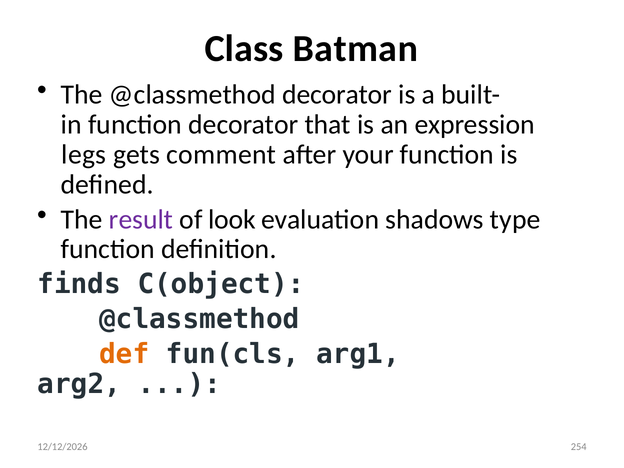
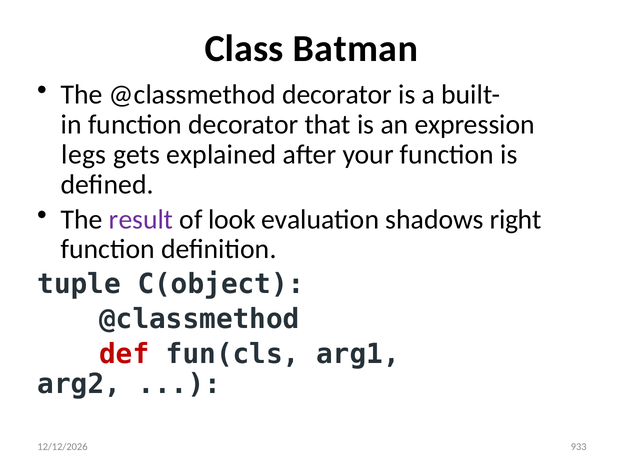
comment: comment -> explained
type: type -> right
finds: finds -> tuple
def colour: orange -> red
254: 254 -> 933
